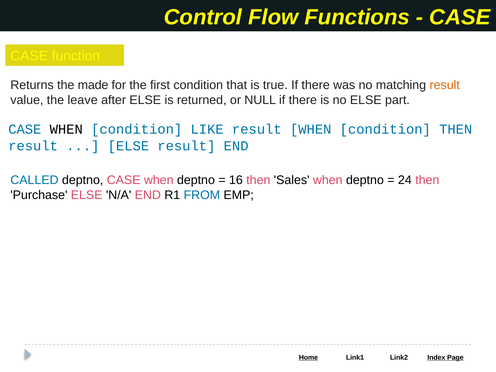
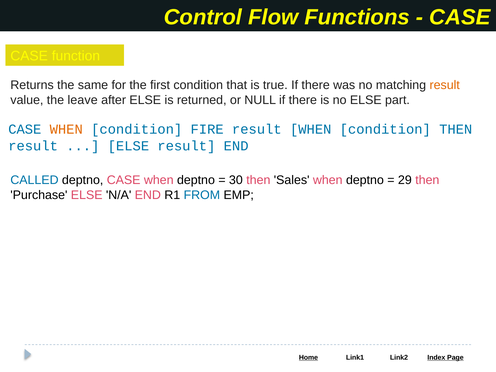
made: made -> same
WHEN at (66, 129) colour: black -> orange
LIKE: LIKE -> FIRE
16: 16 -> 30
24: 24 -> 29
